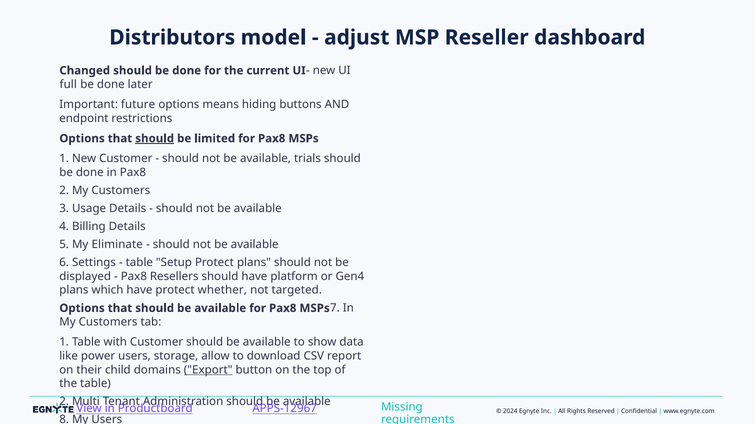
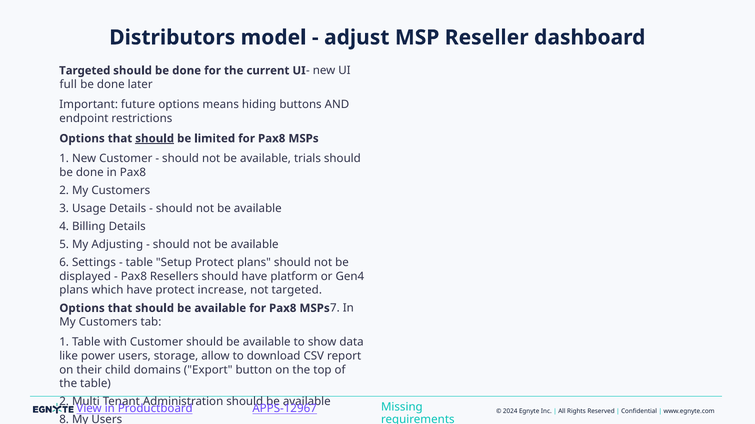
Changed at (85, 71): Changed -> Targeted
Eliminate: Eliminate -> Adjusting
whether: whether -> increase
Export underline: present -> none
